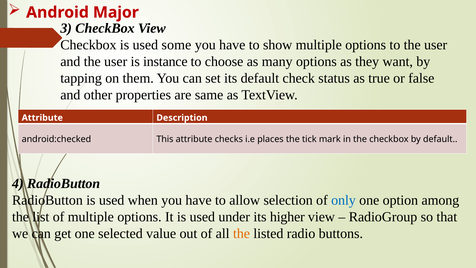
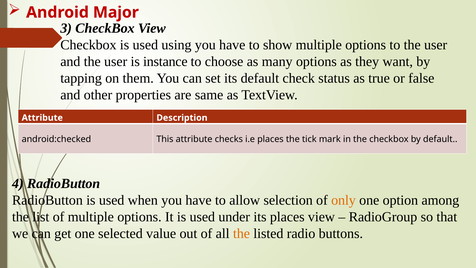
some: some -> using
only colour: blue -> orange
its higher: higher -> places
